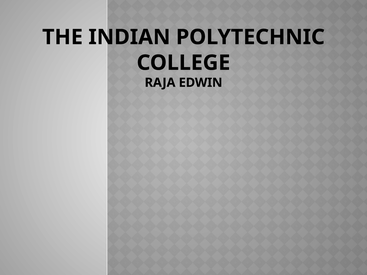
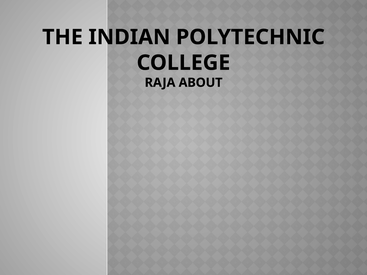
EDWIN: EDWIN -> ABOUT
